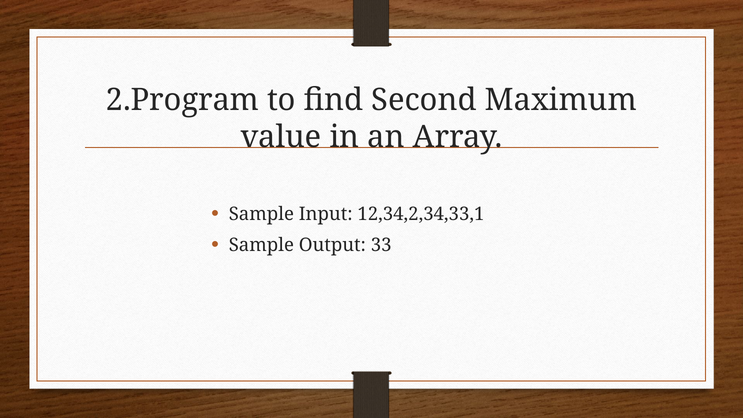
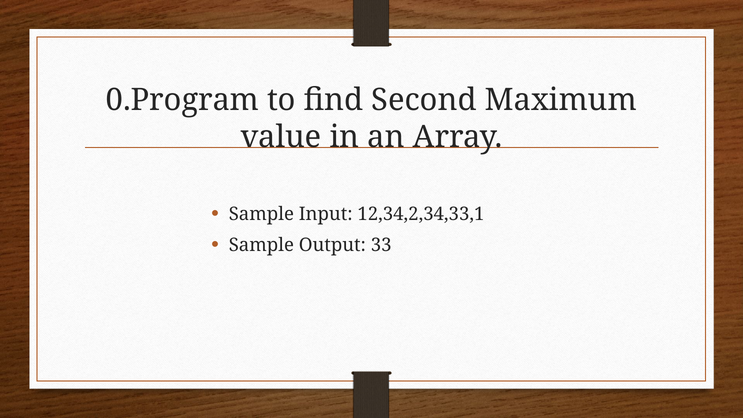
2.Program: 2.Program -> 0.Program
